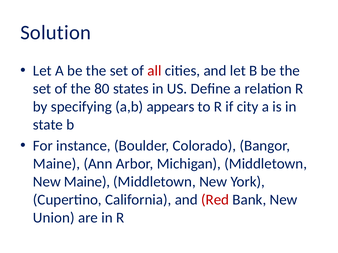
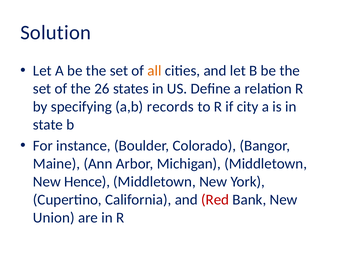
all colour: red -> orange
80: 80 -> 26
appears: appears -> records
New Maine: Maine -> Hence
